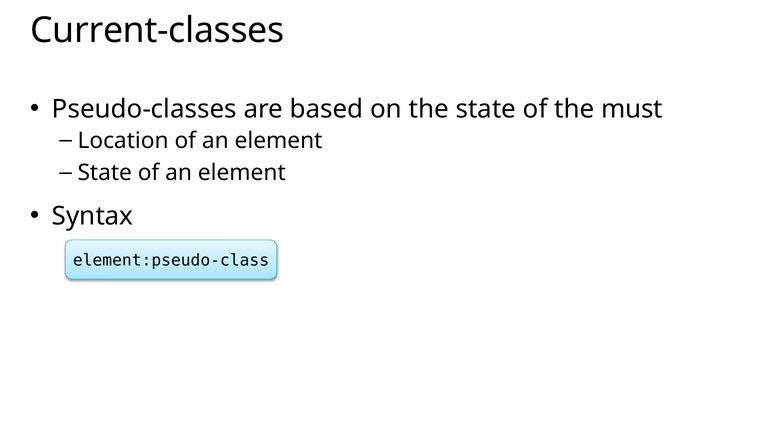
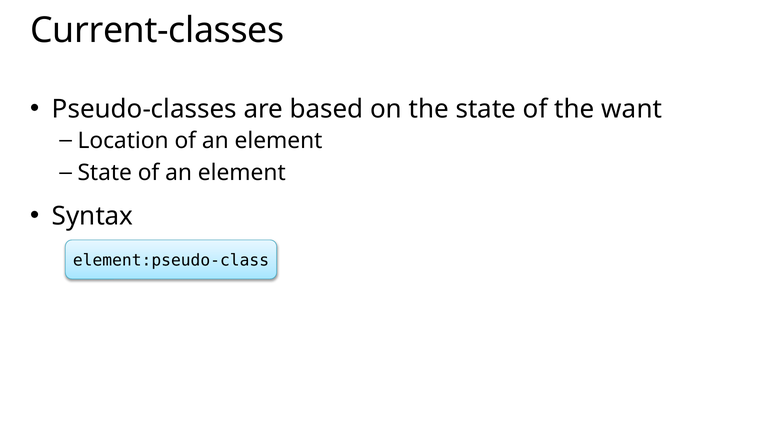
must: must -> want
